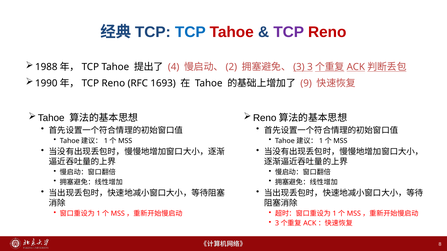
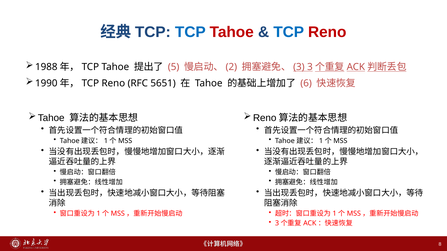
TCP at (289, 32) colour: purple -> blue
4: 4 -> 5
1693: 1693 -> 5651
9: 9 -> 6
